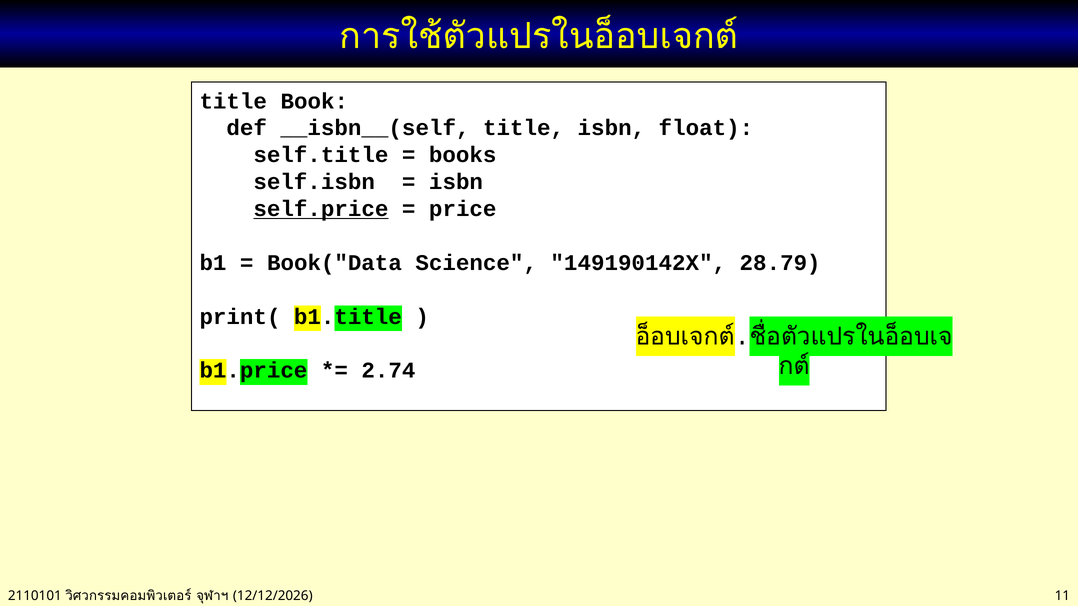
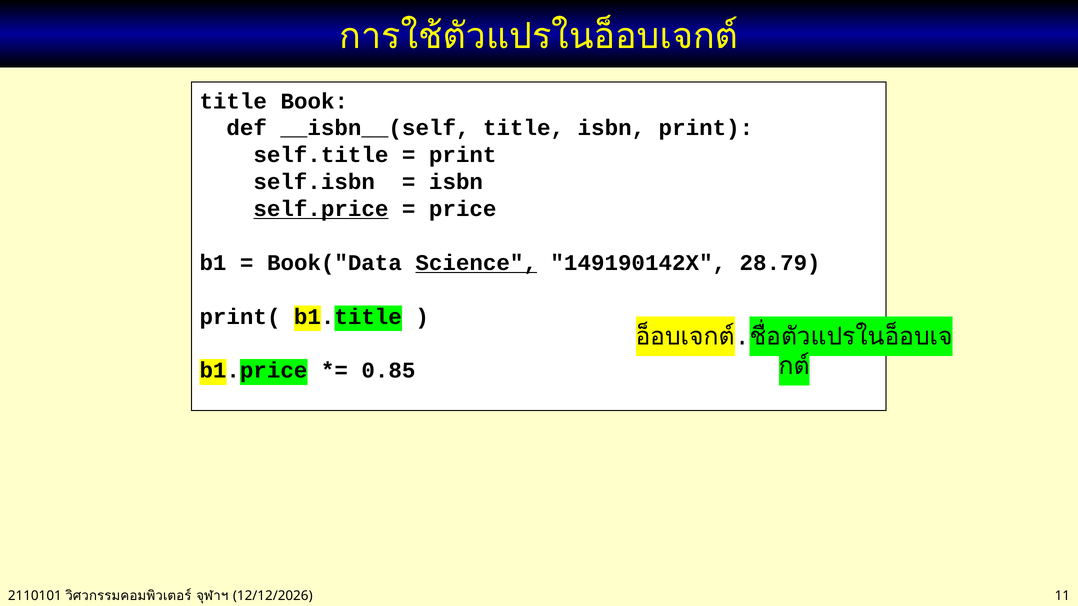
isbn float: float -> print
books at (463, 155): books -> print
Science underline: none -> present
2.74: 2.74 -> 0.85
